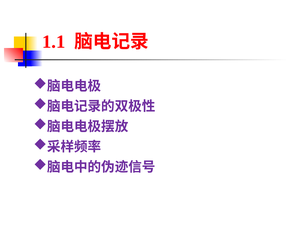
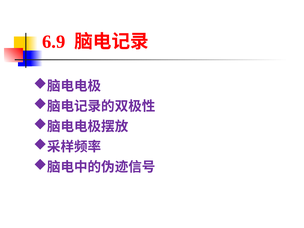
1.1: 1.1 -> 6.9
